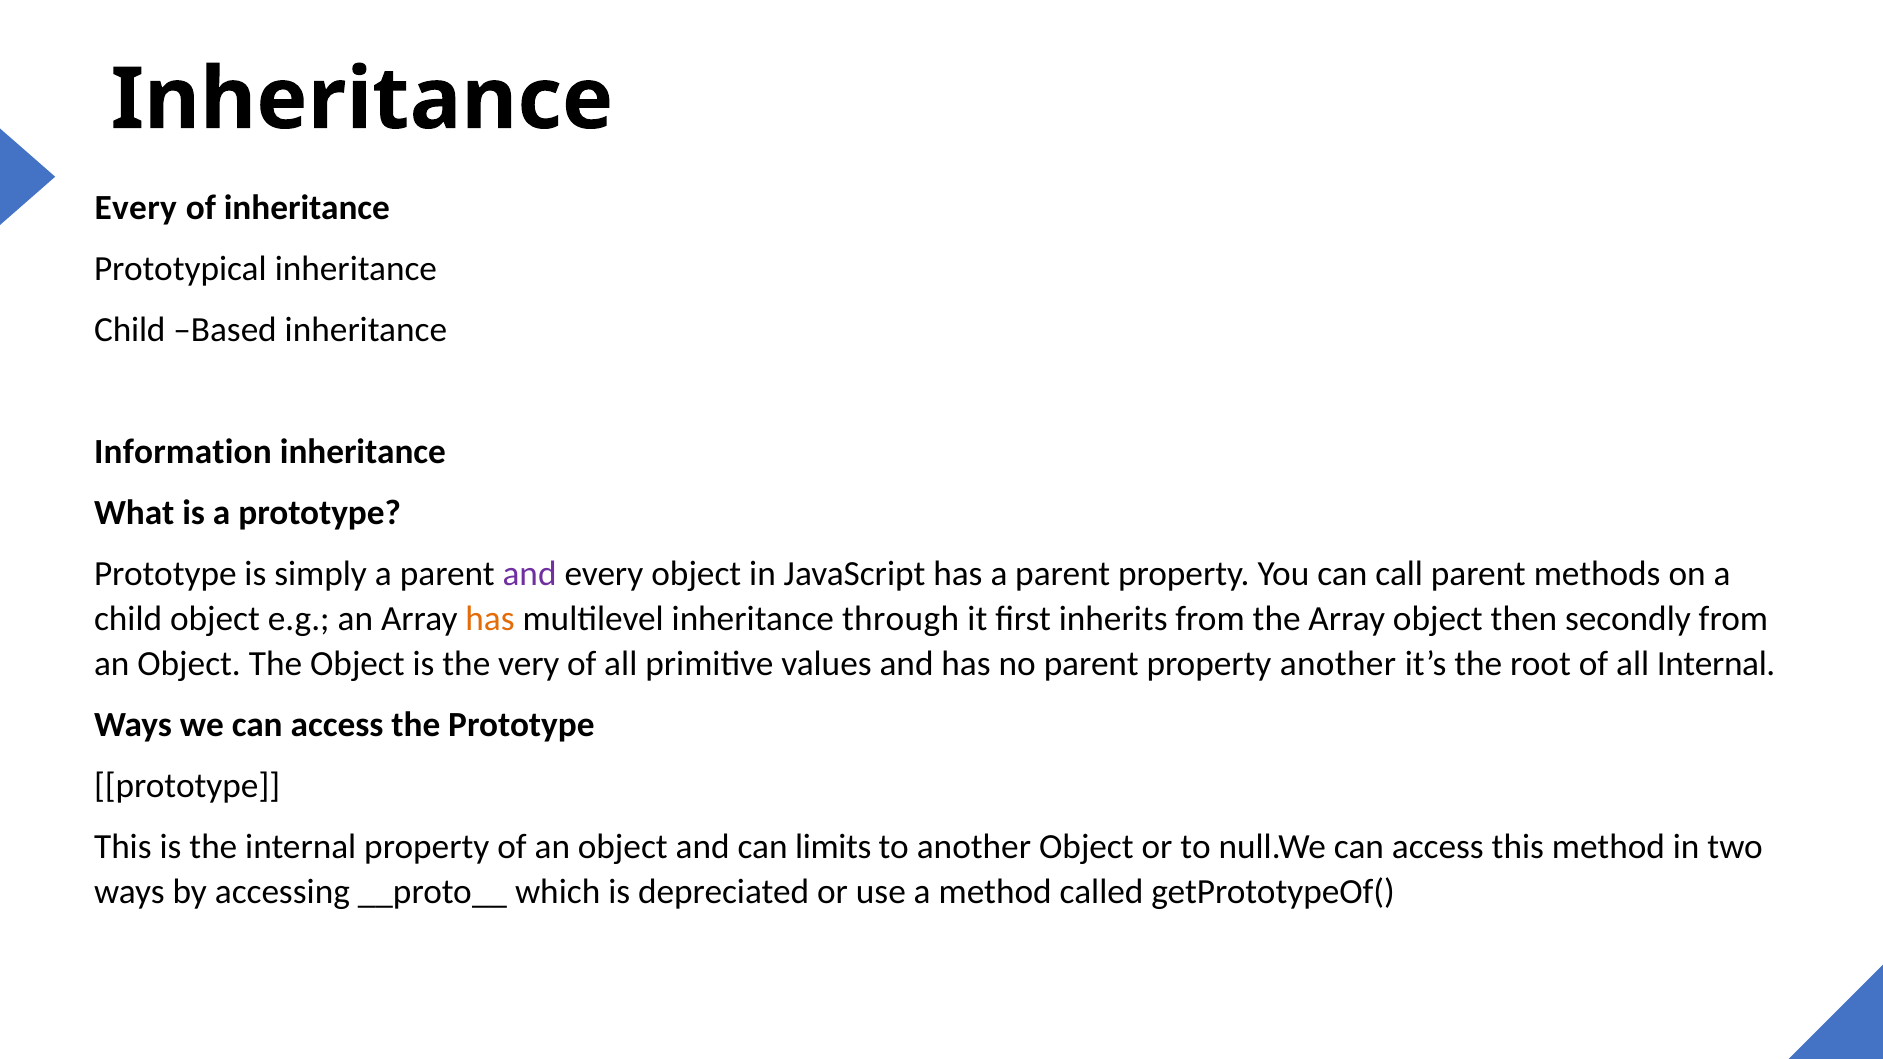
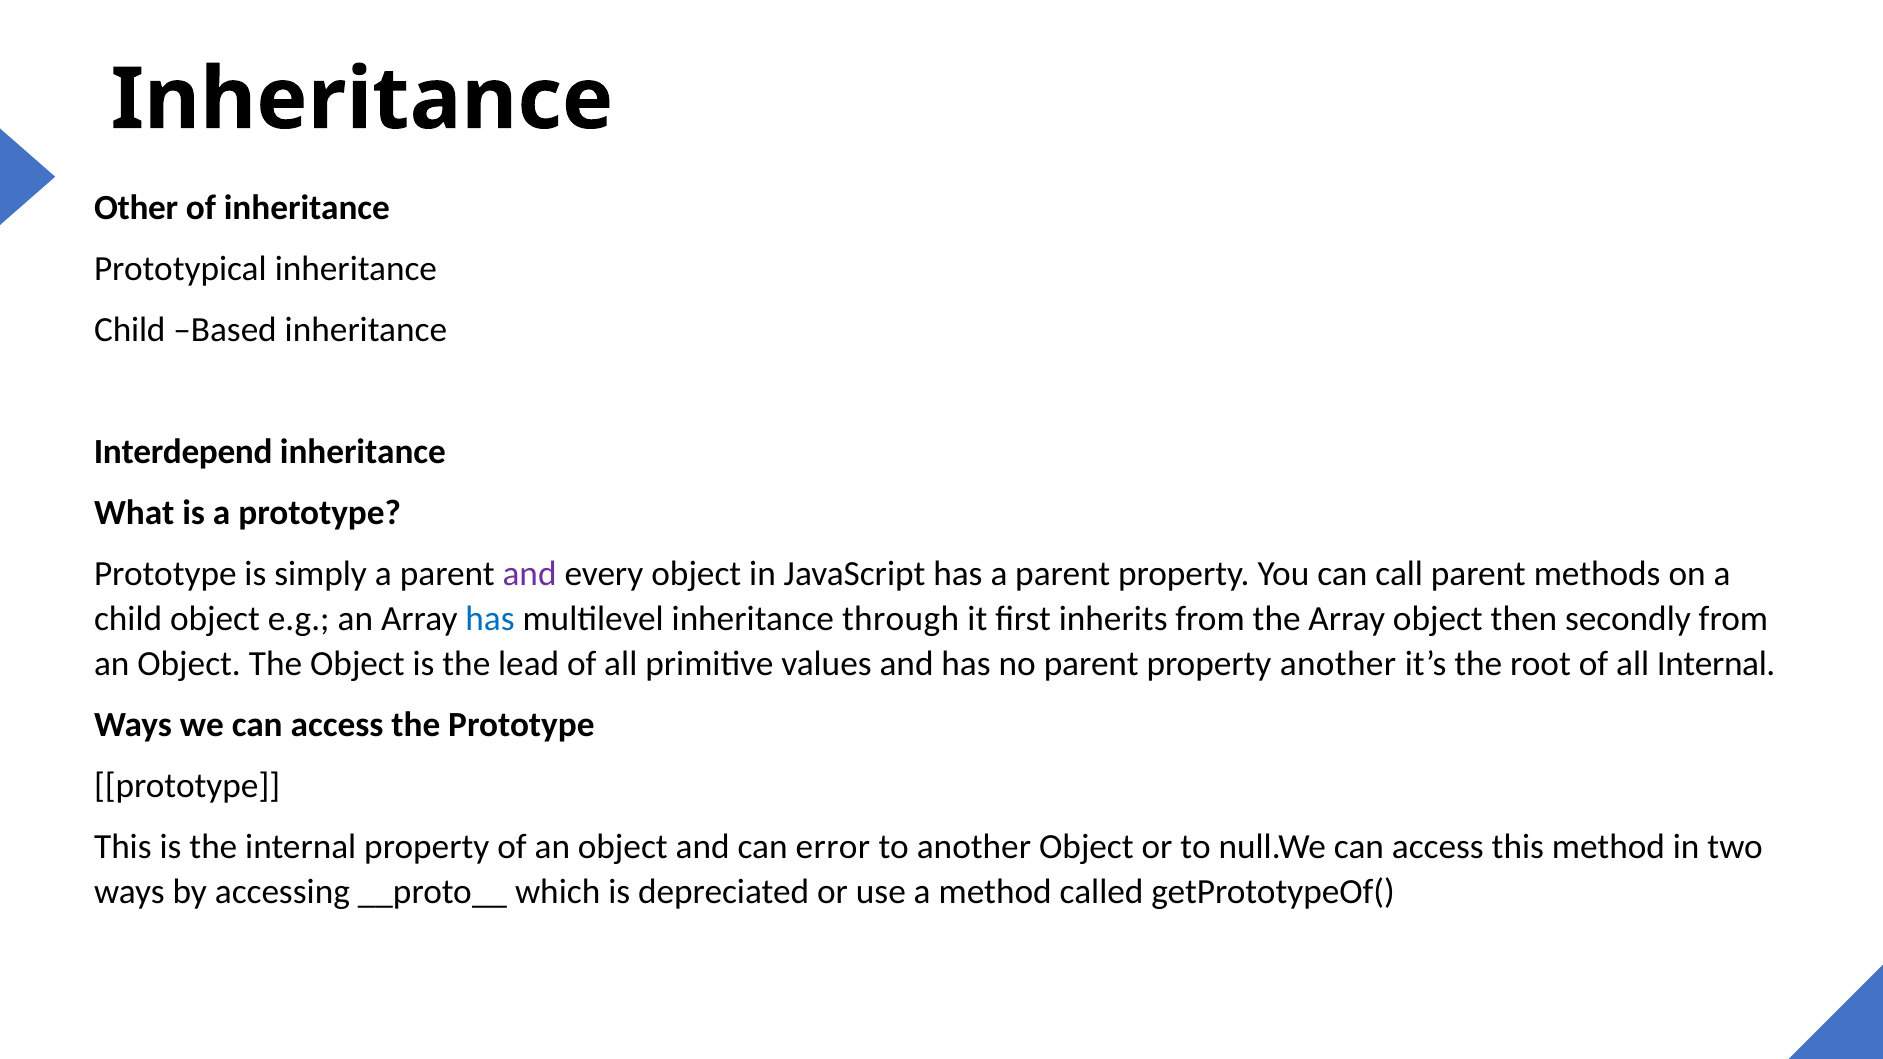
Every at (136, 208): Every -> Other
Information: Information -> Interdepend
has at (490, 619) colour: orange -> blue
very: very -> lead
limits: limits -> error
